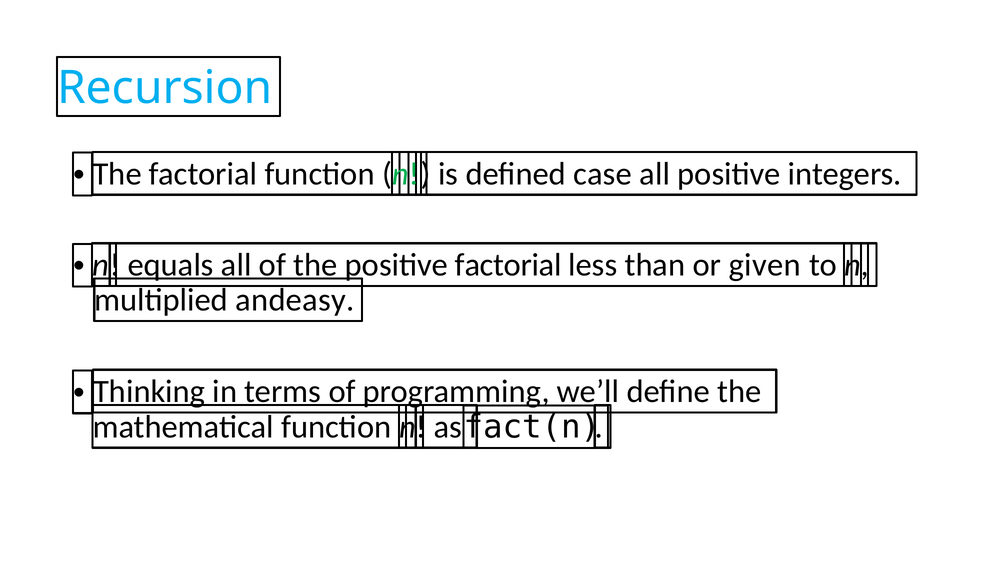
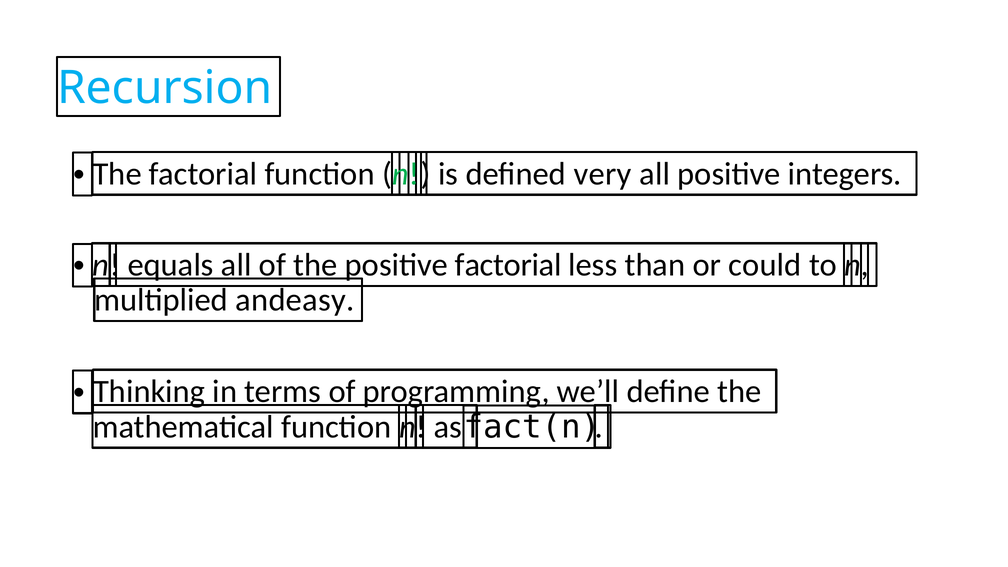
case: case -> very
given: given -> could
